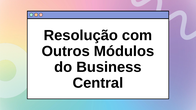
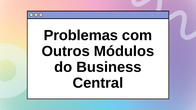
Resolução: Resolução -> Problemas
